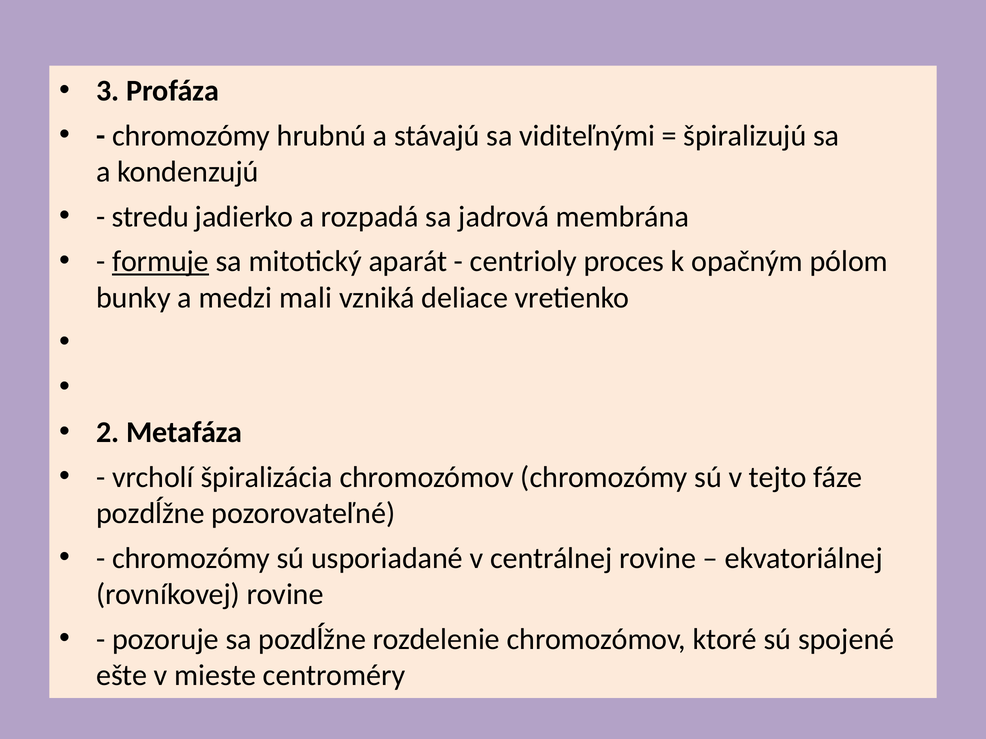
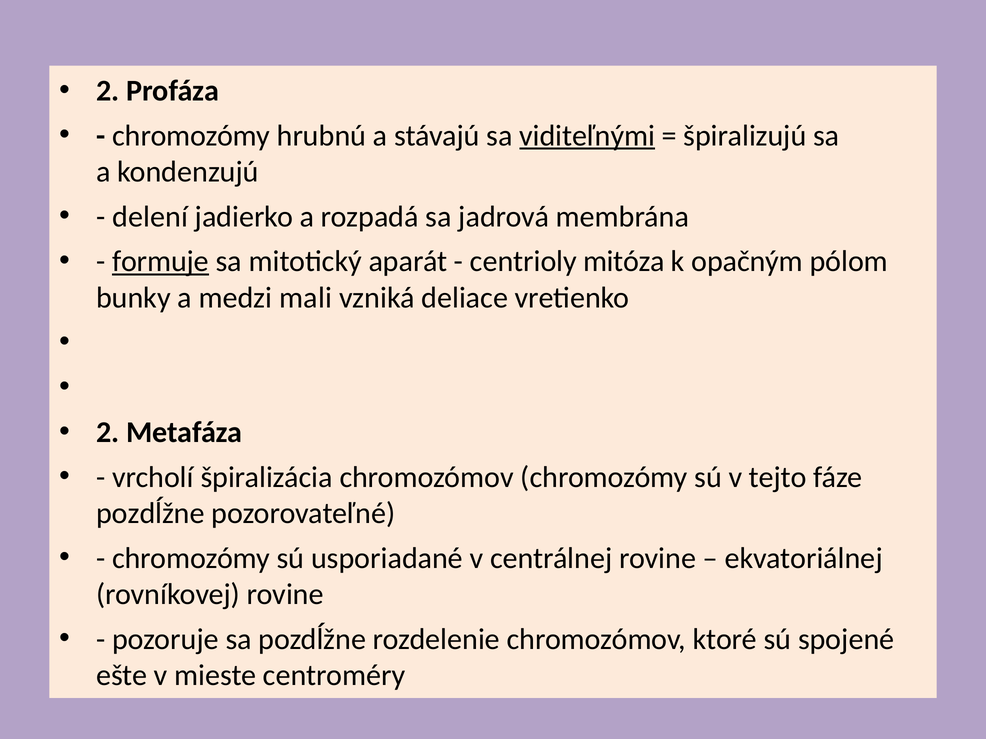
3 at (108, 91): 3 -> 2
viditeľnými underline: none -> present
stredu: stredu -> delení
proces: proces -> mitóza
